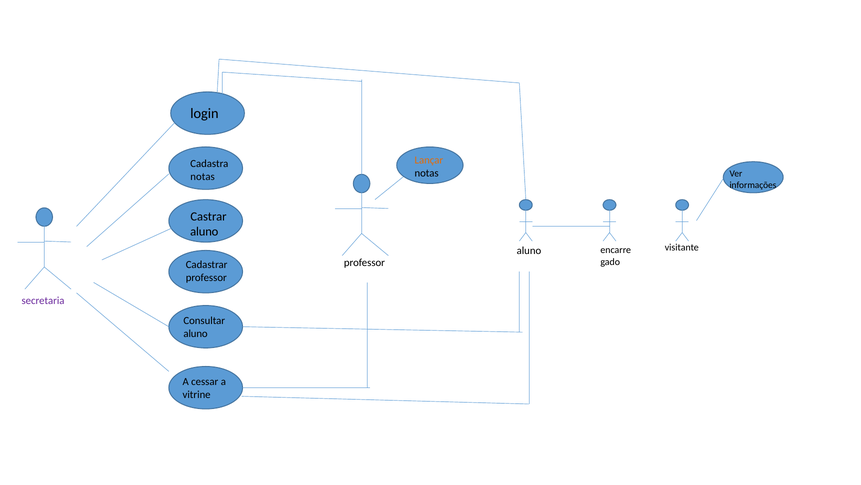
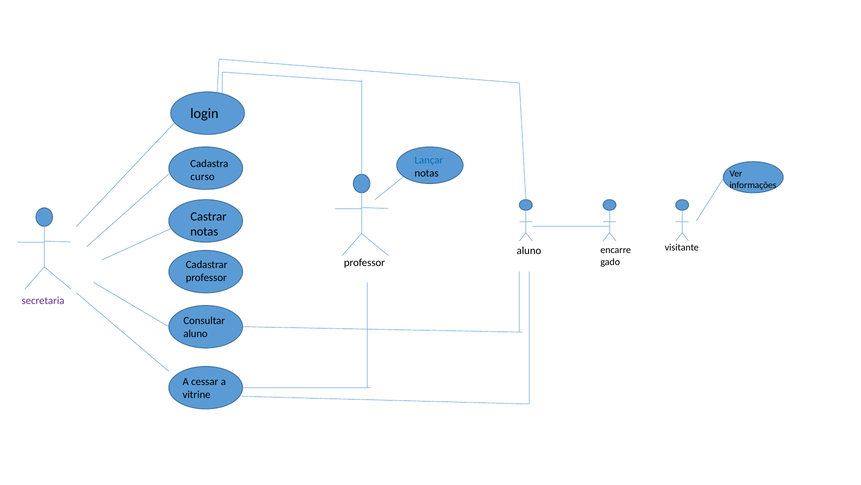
Lançar colour: orange -> blue
notas at (203, 176): notas -> curso
aluno at (204, 231): aluno -> notas
